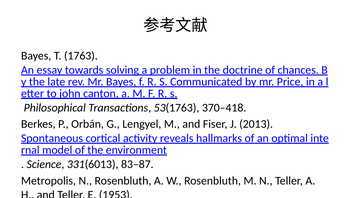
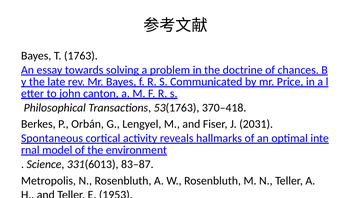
2013: 2013 -> 2031
